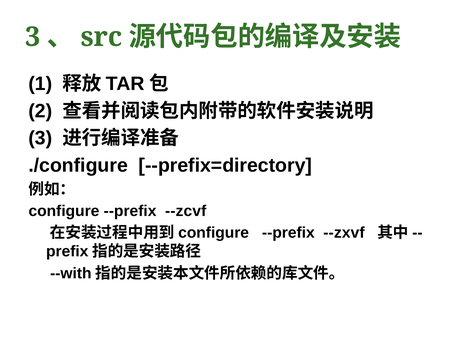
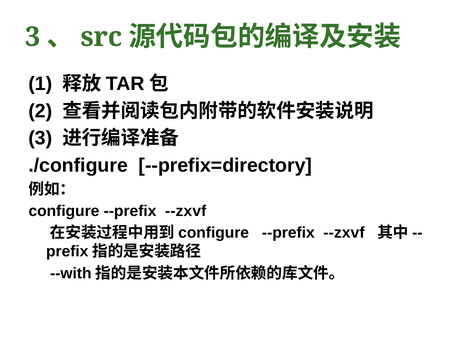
configure --prefix --zcvf: --zcvf -> --zxvf
